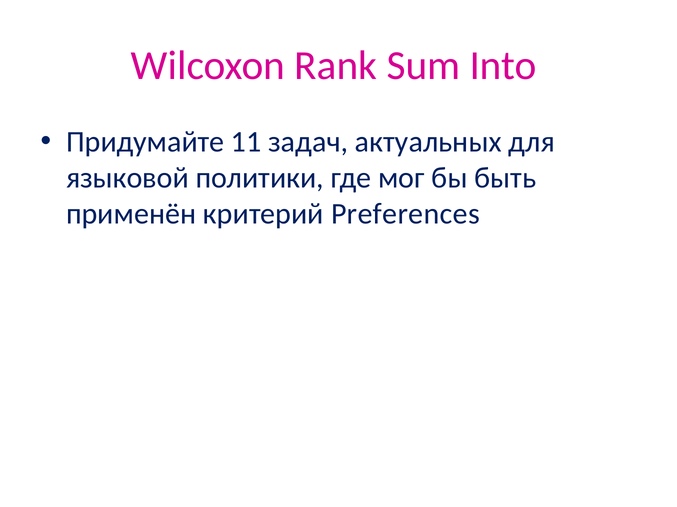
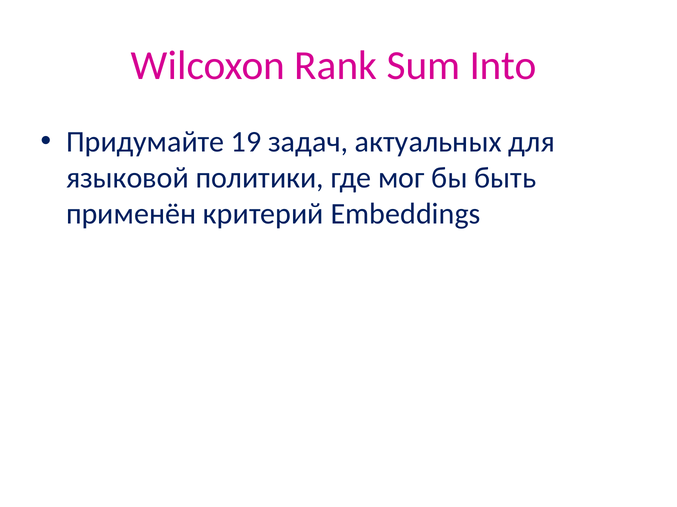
11: 11 -> 19
Preferences: Preferences -> Embeddings
